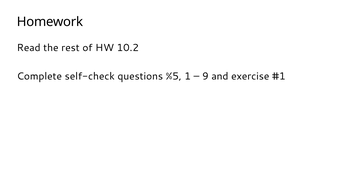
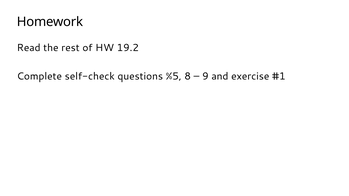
10.2: 10.2 -> 19.2
1: 1 -> 8
